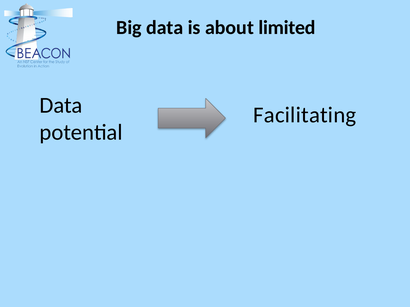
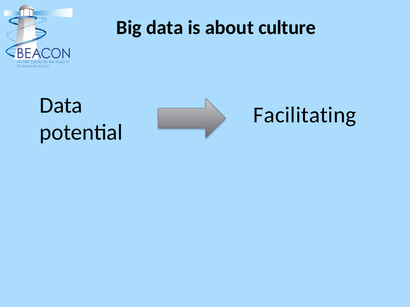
limited: limited -> culture
